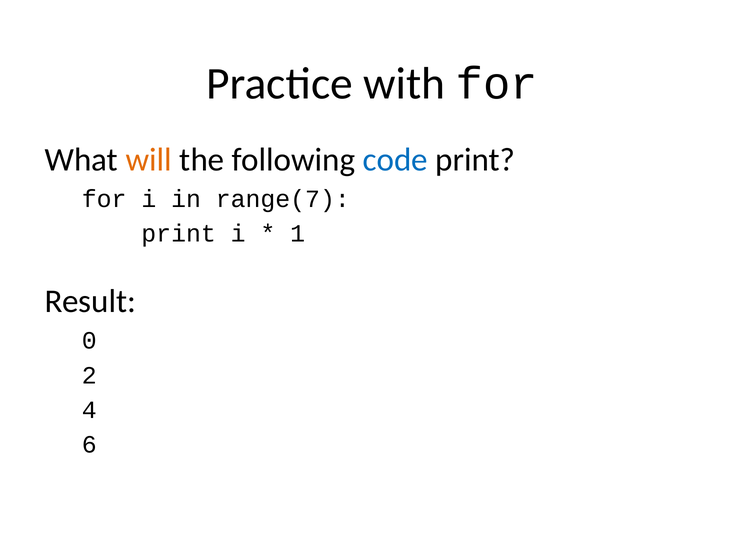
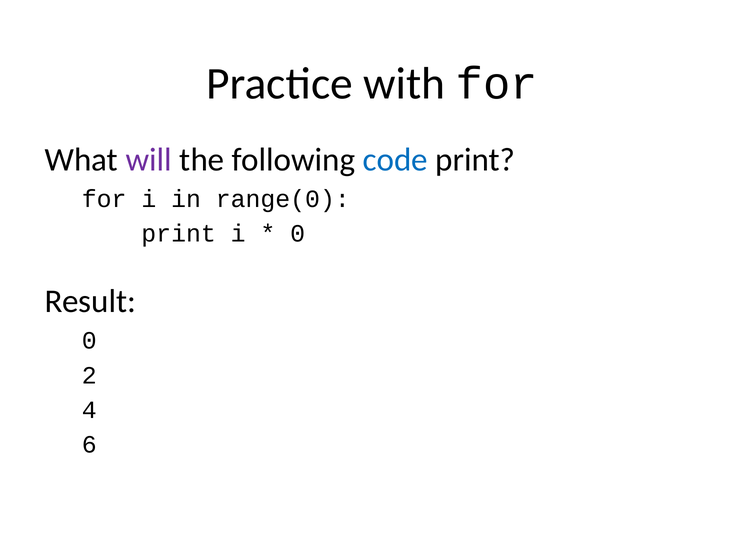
will colour: orange -> purple
range(7: range(7 -> range(0
1 at (298, 234): 1 -> 0
